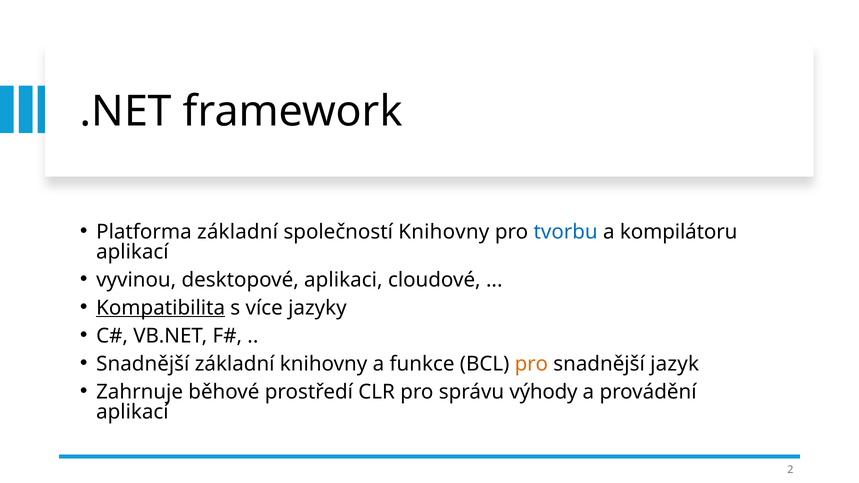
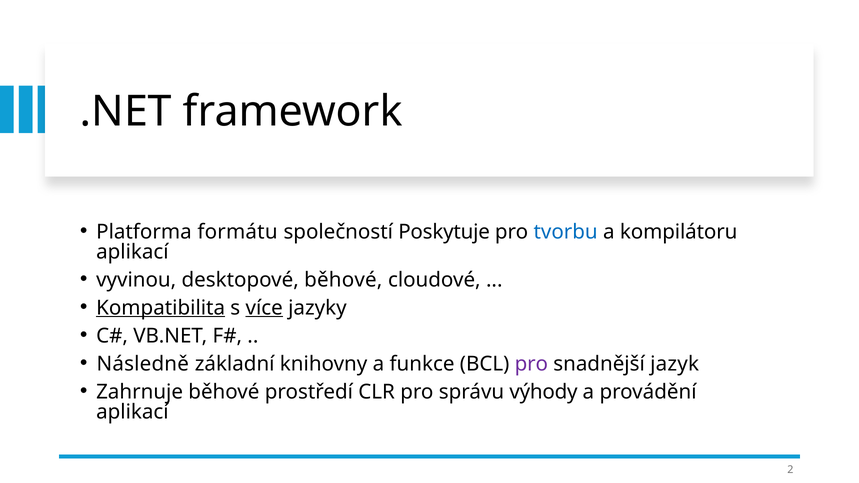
Platforma základní: základní -> formátu
společností Knihovny: Knihovny -> Poskytuje
desktopové aplikaci: aplikaci -> běhové
více underline: none -> present
Snadnější at (143, 364): Snadnější -> Následně
pro at (531, 364) colour: orange -> purple
